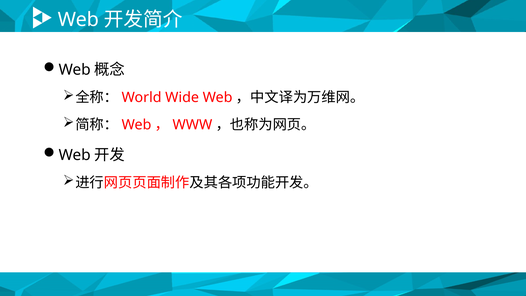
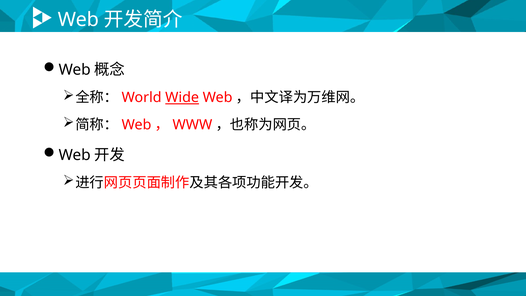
Wide underline: none -> present
